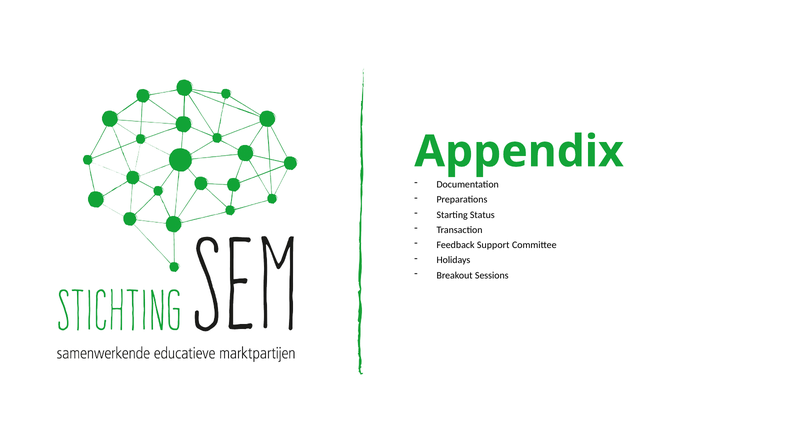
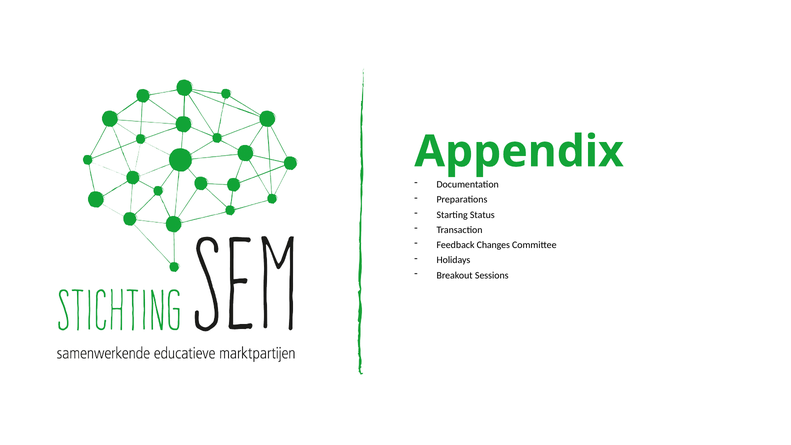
Support: Support -> Changes
